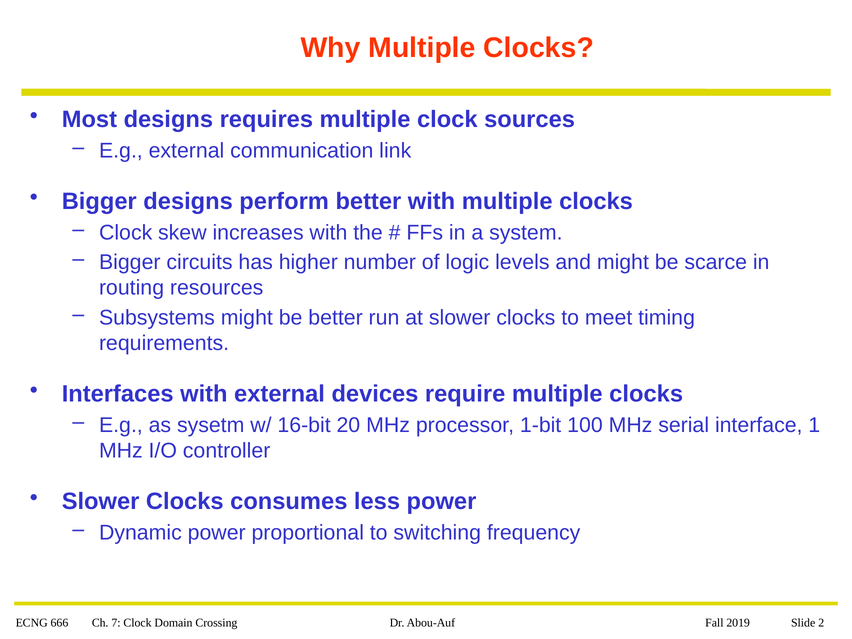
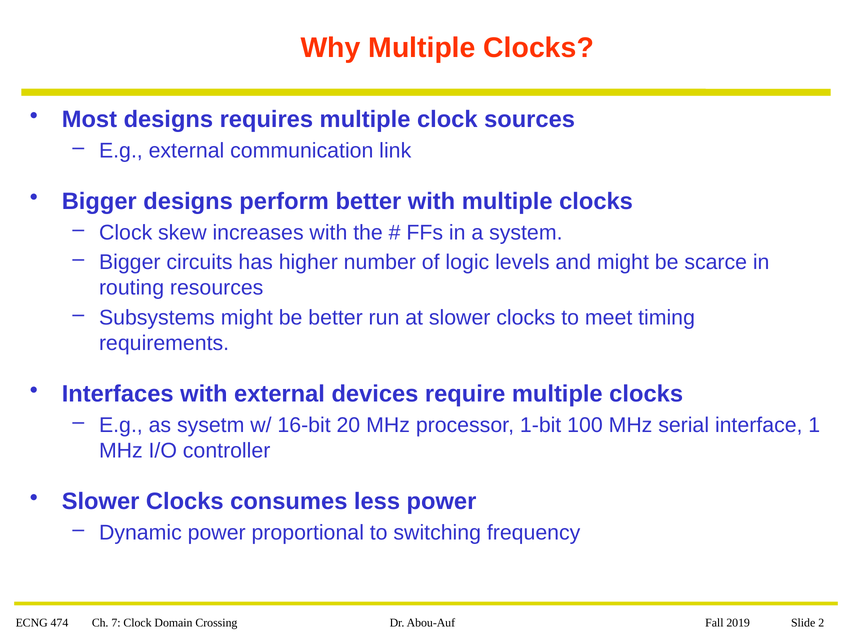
666: 666 -> 474
